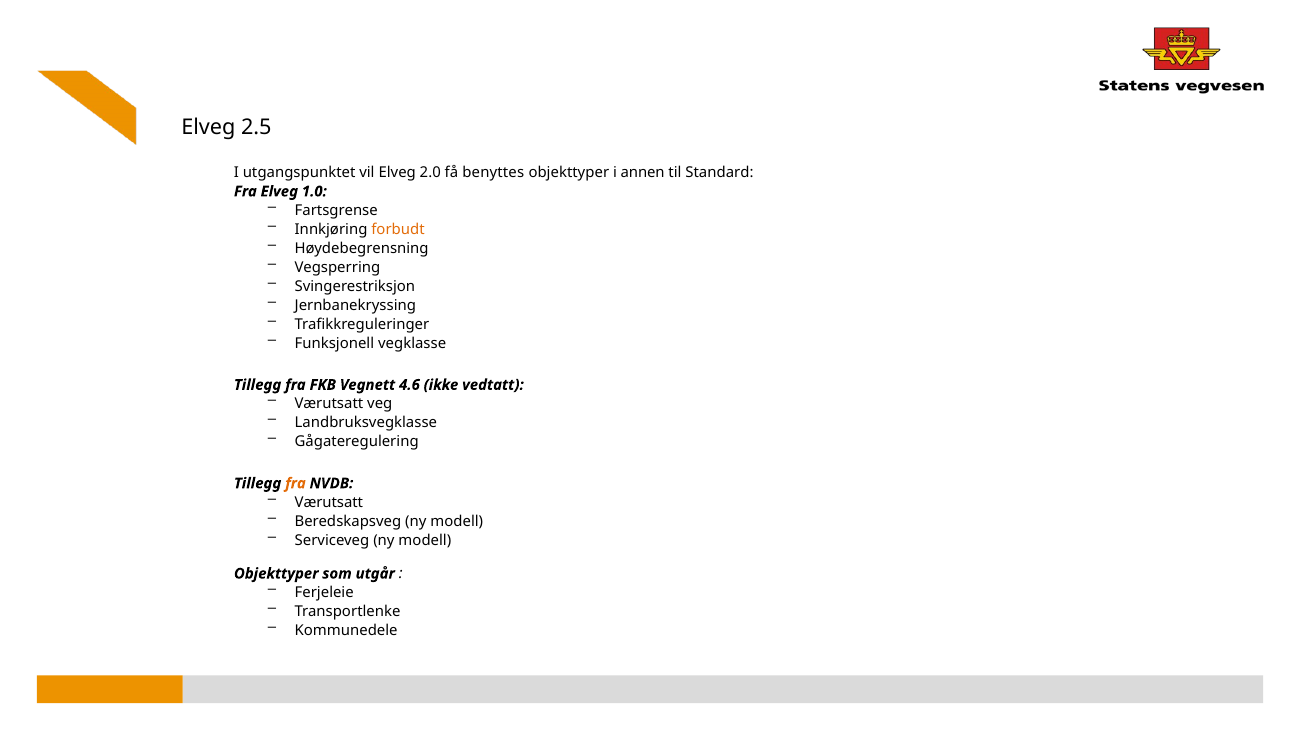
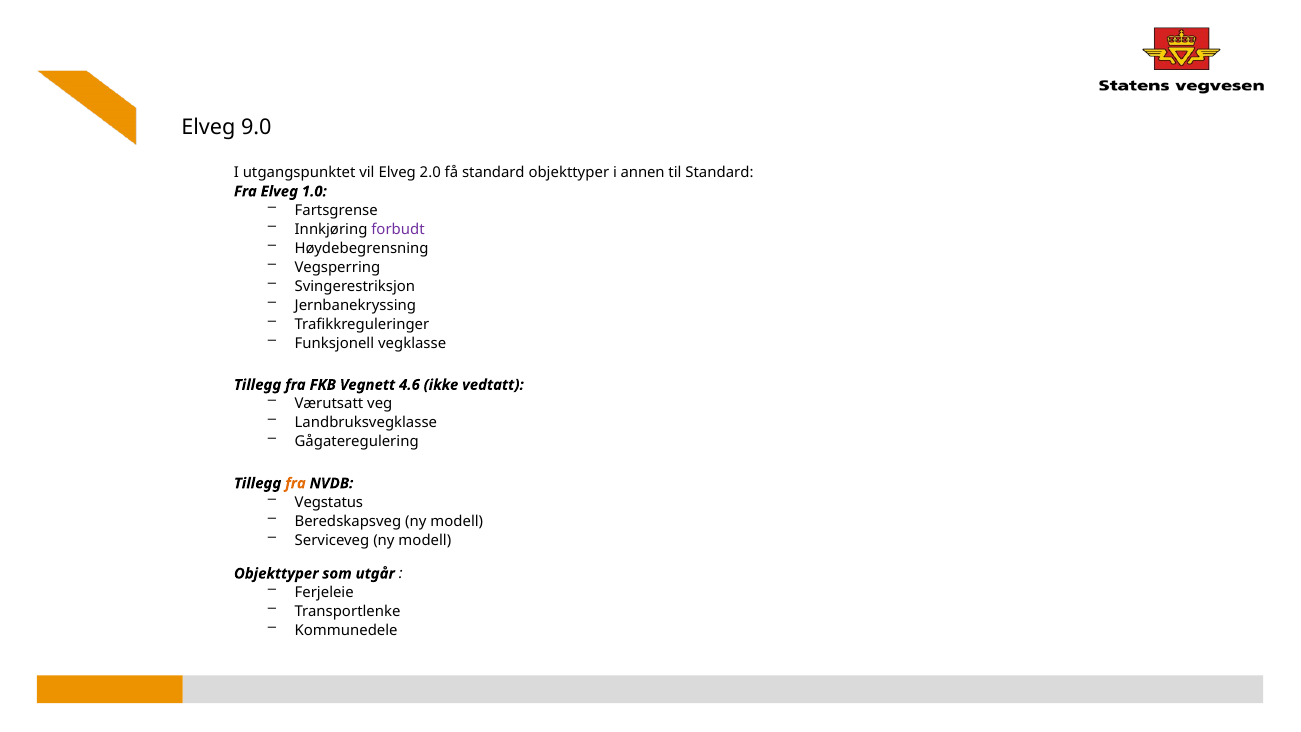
2.5: 2.5 -> 9.0
få benyttes: benyttes -> standard
forbudt colour: orange -> purple
Værutsatt at (329, 502): Værutsatt -> Vegstatus
